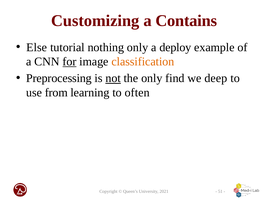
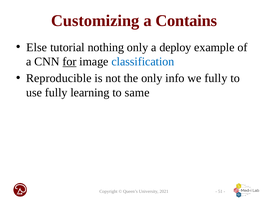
classification colour: orange -> blue
Preprocessing: Preprocessing -> Reproducible
not underline: present -> none
find: find -> info
we deep: deep -> fully
use from: from -> fully
often: often -> same
